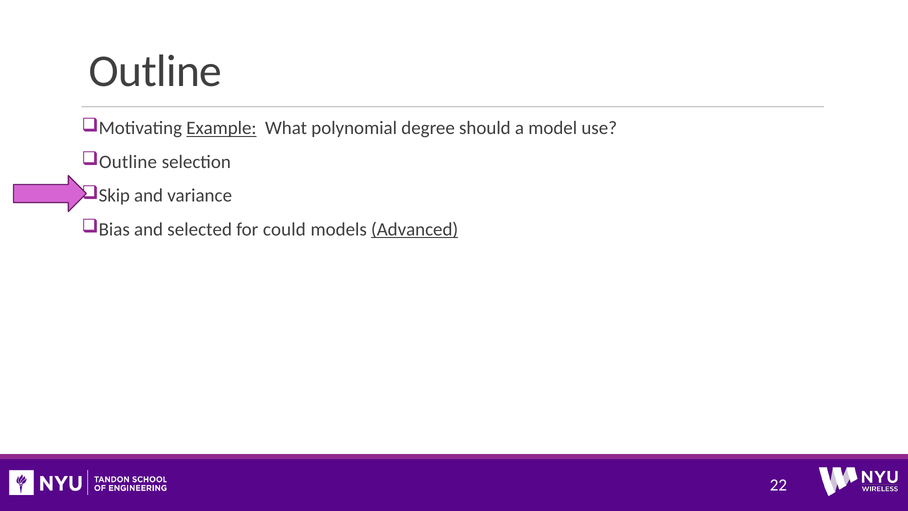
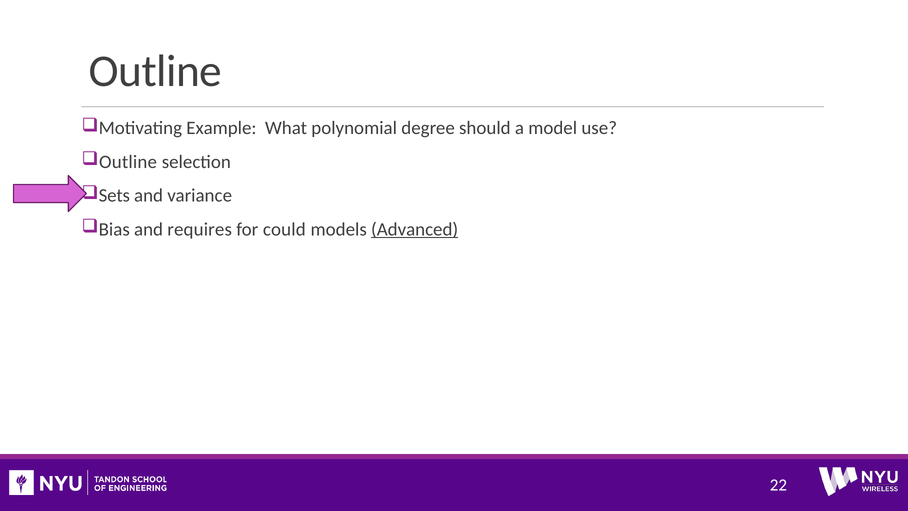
Example underline: present -> none
Skip: Skip -> Sets
selected: selected -> requires
